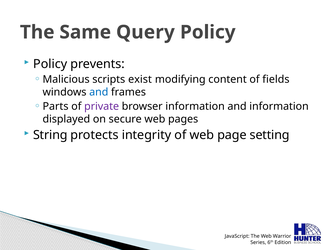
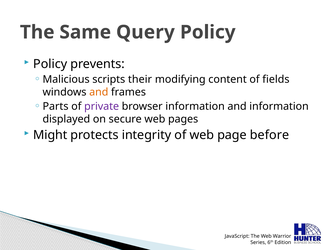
exist: exist -> their
and at (99, 92) colour: blue -> orange
String: String -> Might
setting: setting -> before
